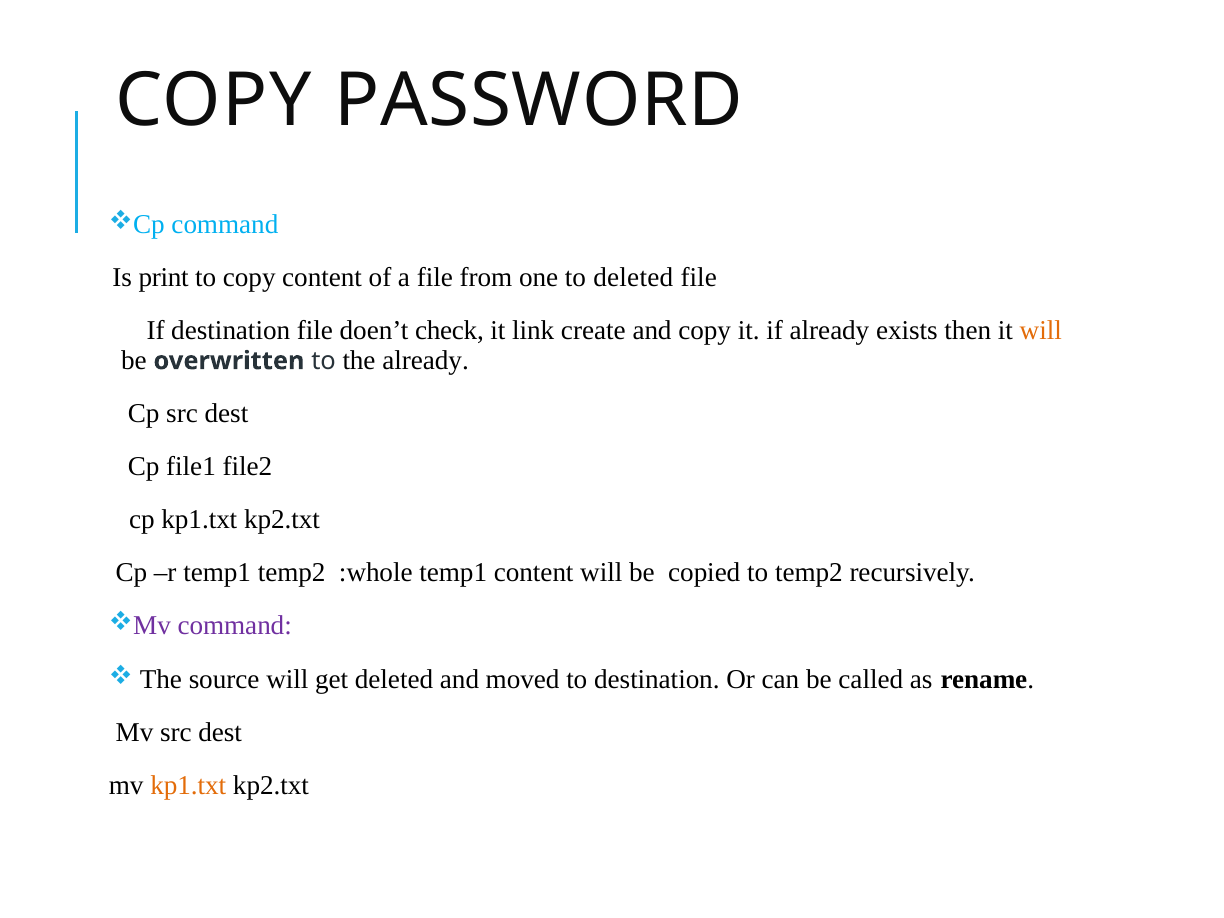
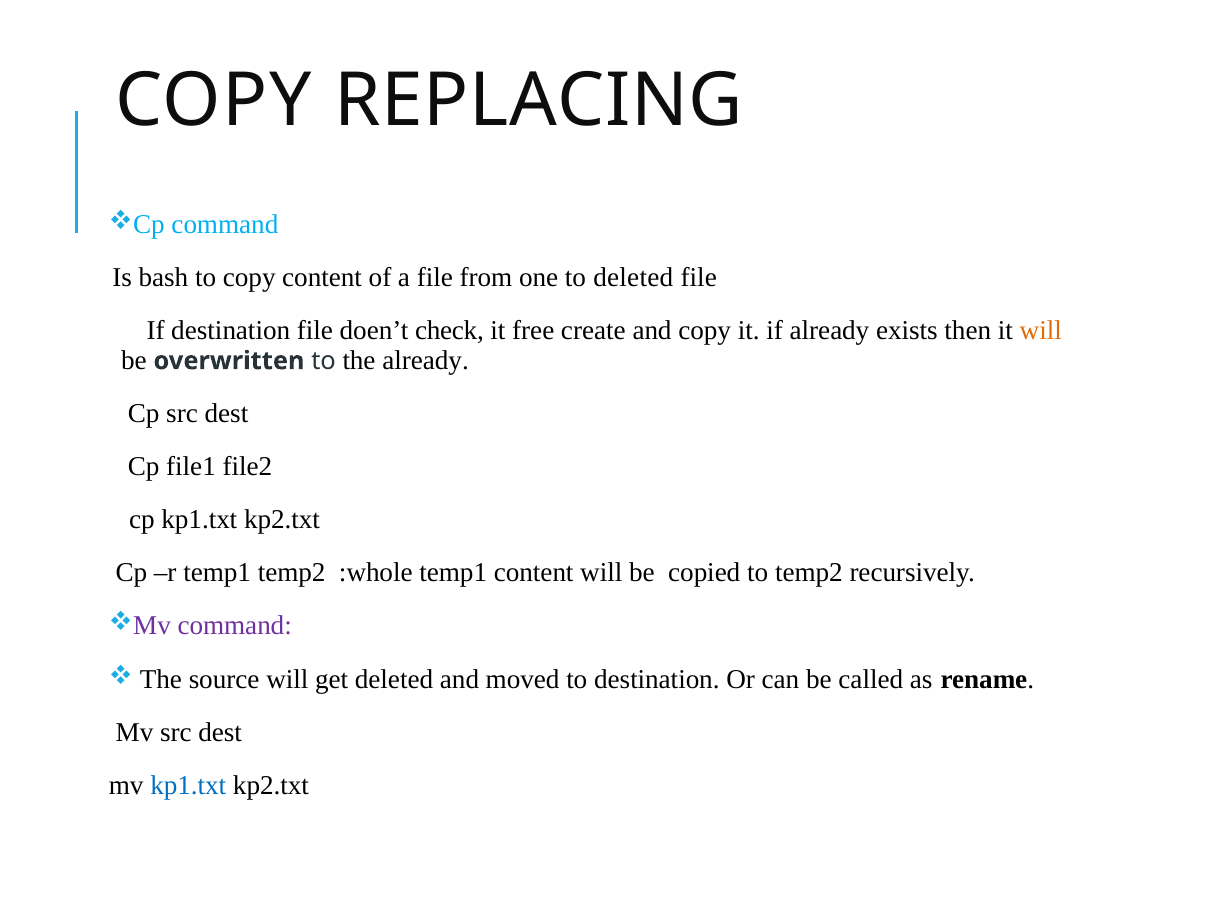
PASSWORD: PASSWORD -> REPLACING
print: print -> bash
link: link -> free
kp1.txt at (188, 785) colour: orange -> blue
